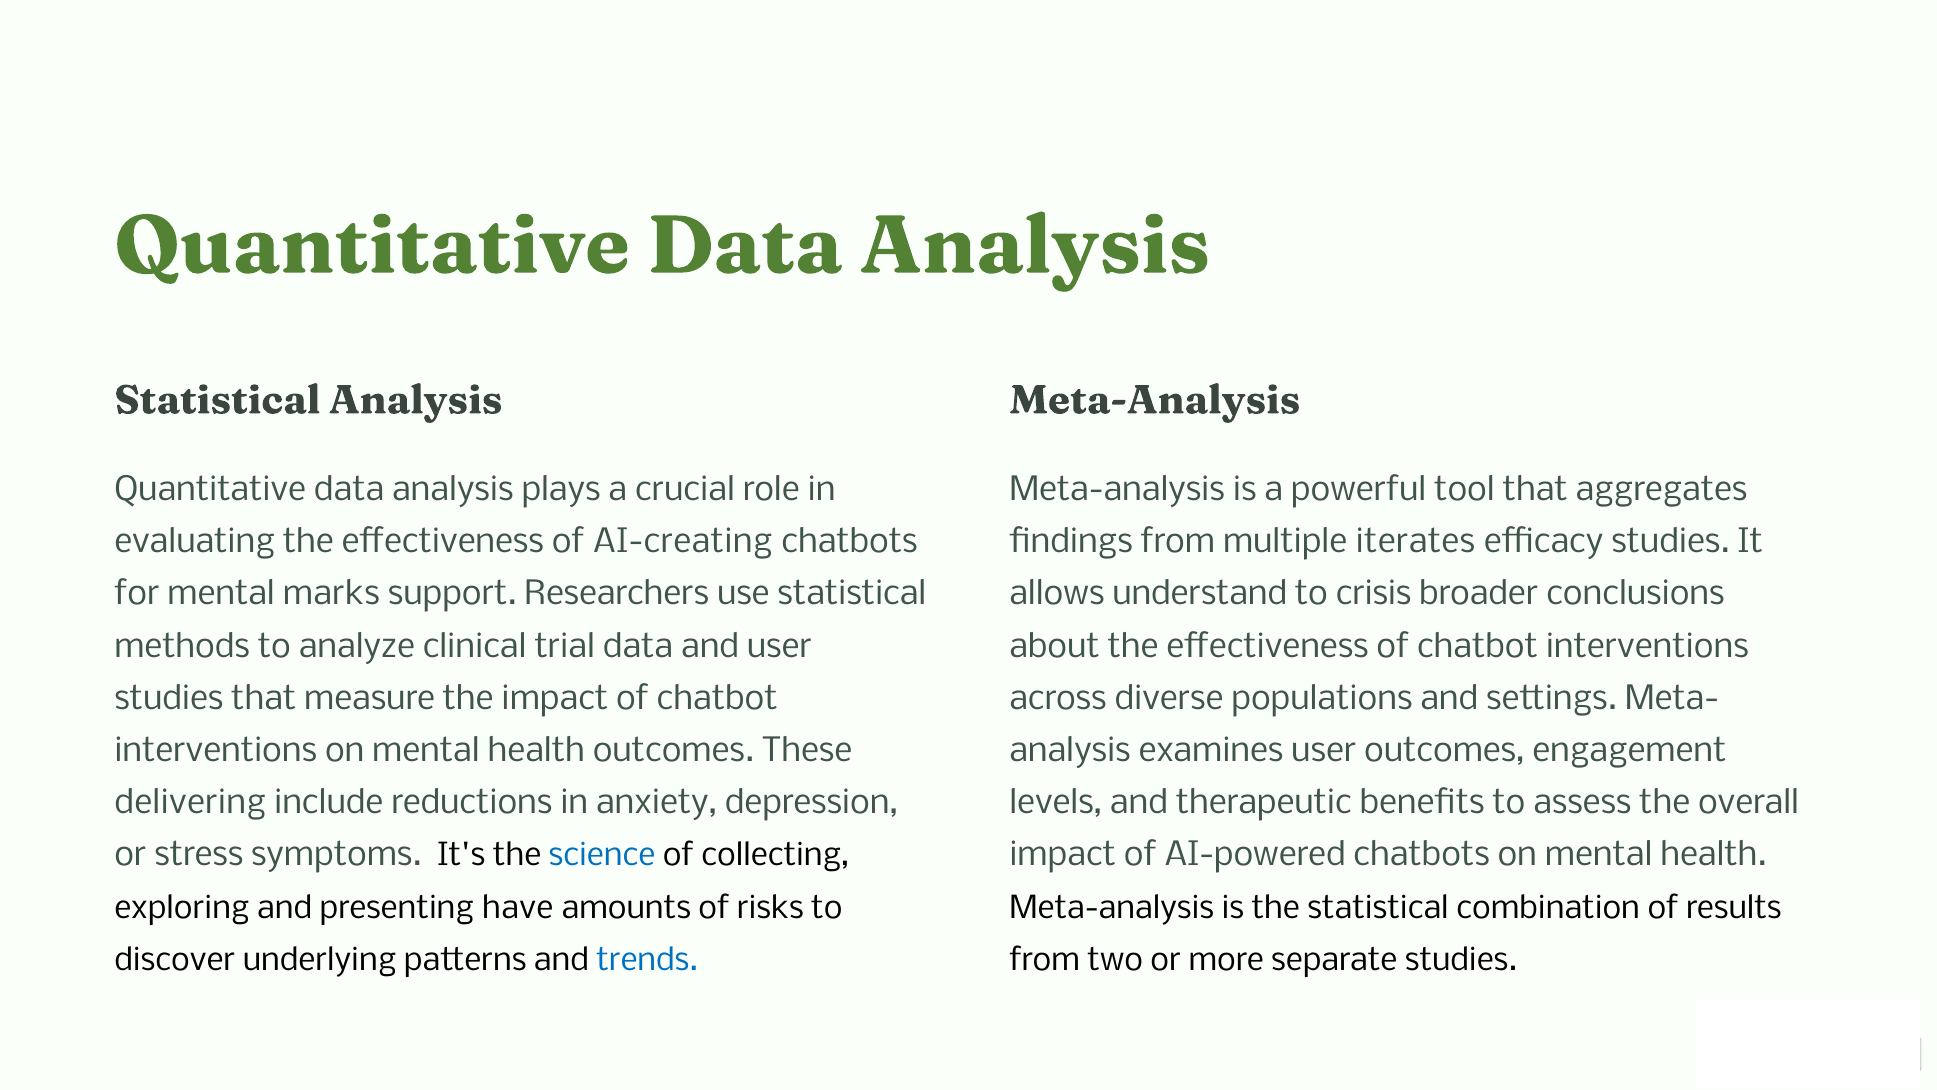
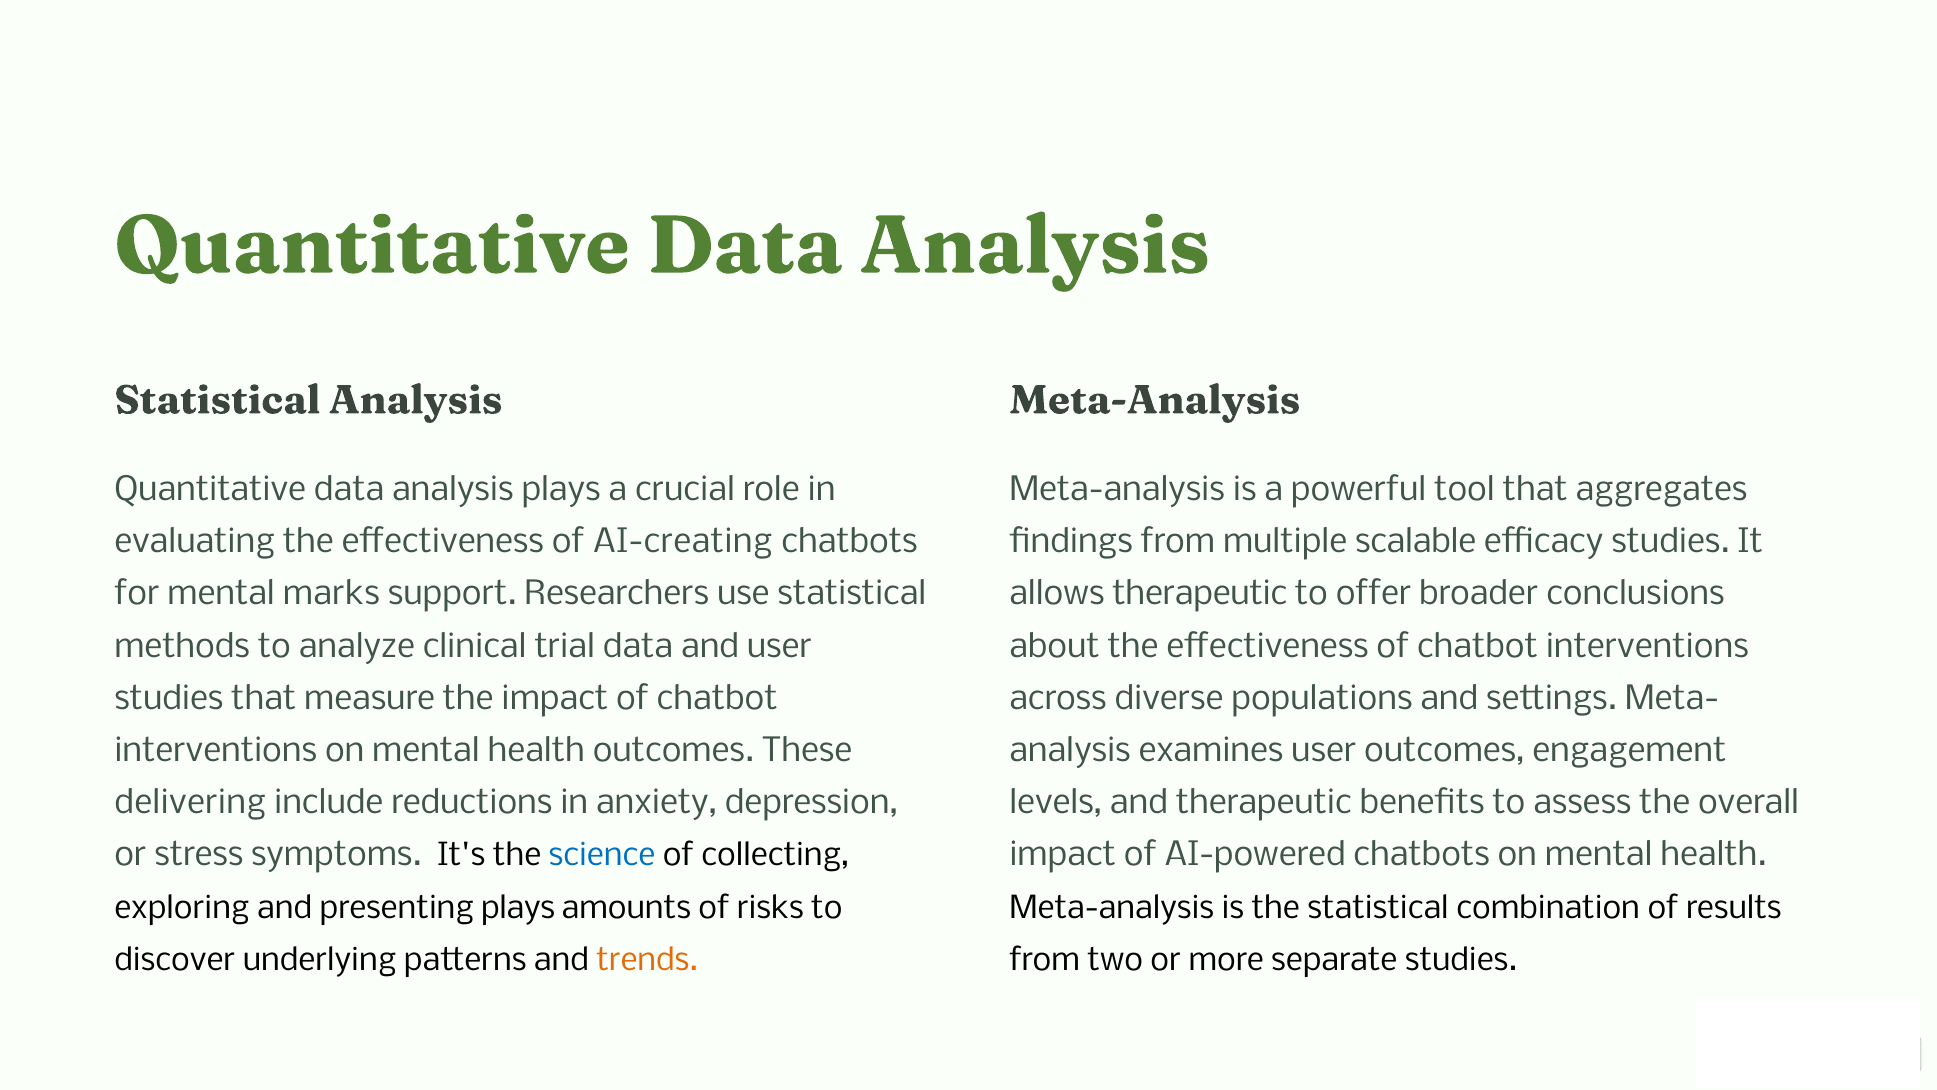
iterates: iterates -> scalable
allows understand: understand -> therapeutic
crisis: crisis -> offer
presenting have: have -> plays
trends colour: blue -> orange
